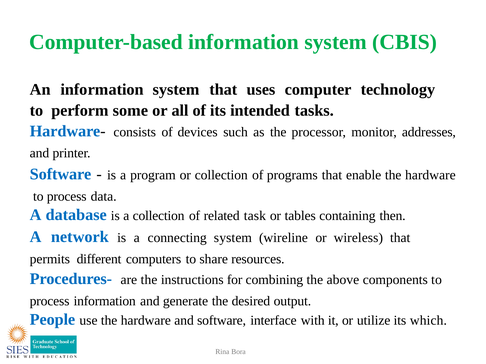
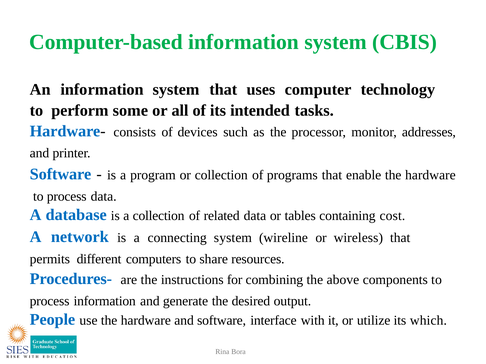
related task: task -> data
then: then -> cost
